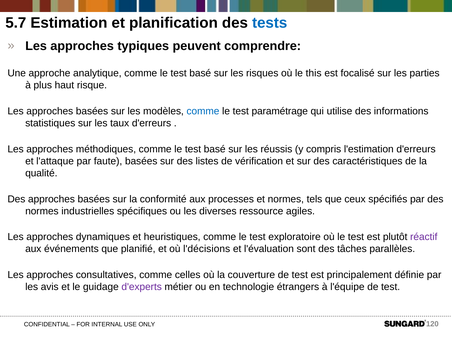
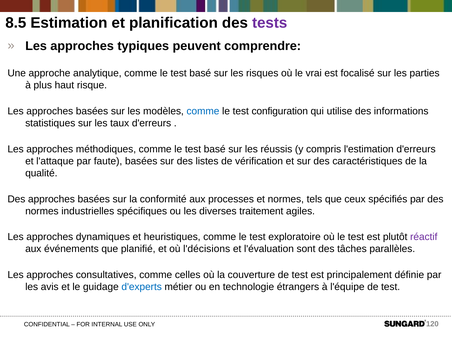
5.7: 5.7 -> 8.5
tests colour: blue -> purple
this: this -> vrai
paramétrage: paramétrage -> configuration
ressource: ressource -> traitement
d'experts colour: purple -> blue
